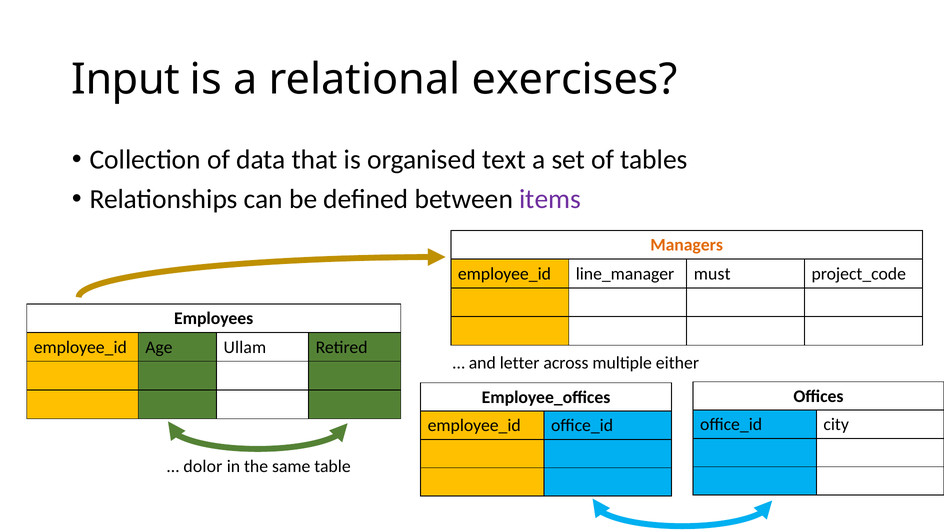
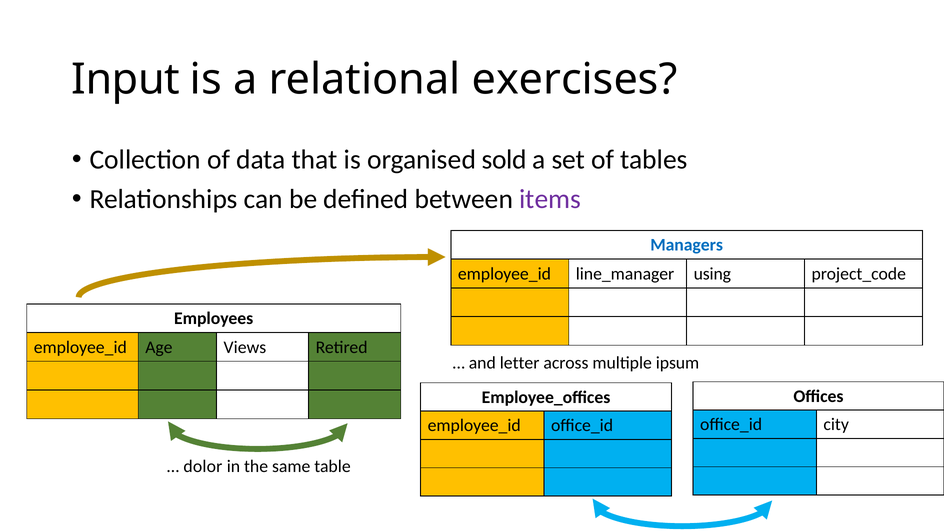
text: text -> sold
Managers colour: orange -> blue
must: must -> using
Ullam: Ullam -> Views
either: either -> ipsum
